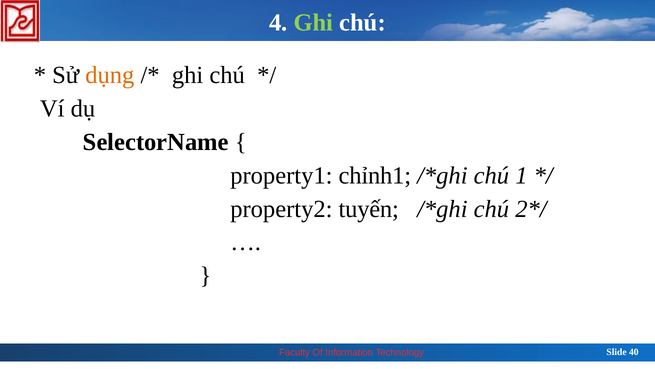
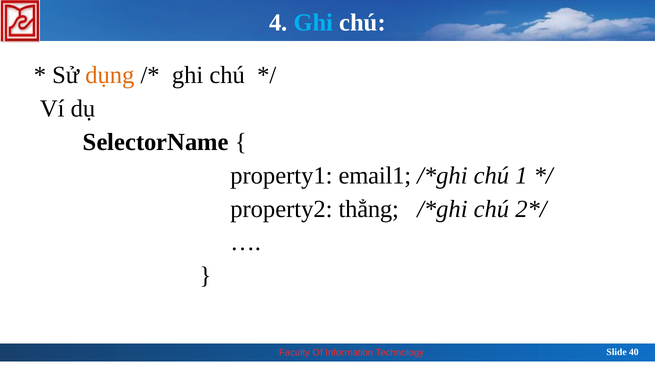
Ghi at (313, 23) colour: light green -> light blue
chỉnh1: chỉnh1 -> email1
tuyến: tuyến -> thẳng
